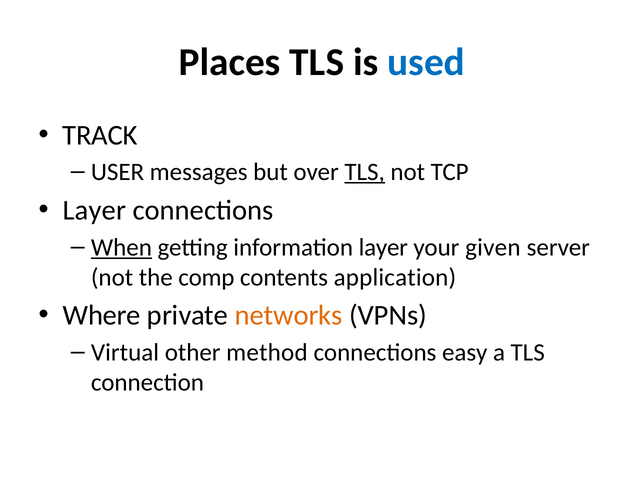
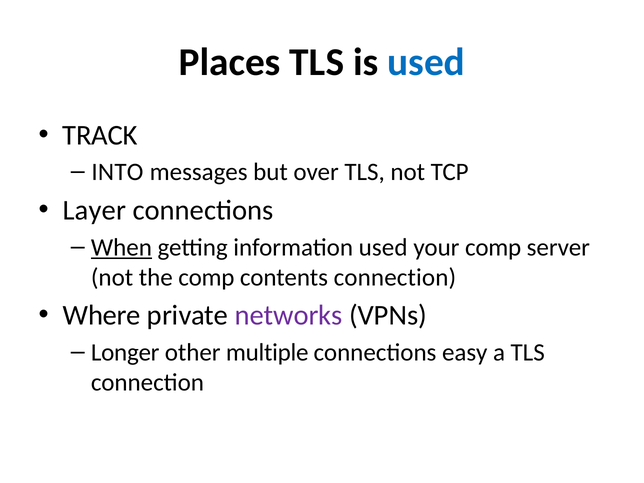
USER: USER -> INTO
TLS at (365, 172) underline: present -> none
information layer: layer -> used
your given: given -> comp
contents application: application -> connection
networks colour: orange -> purple
Virtual: Virtual -> Longer
method: method -> multiple
